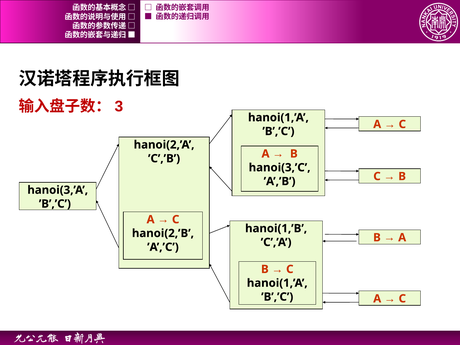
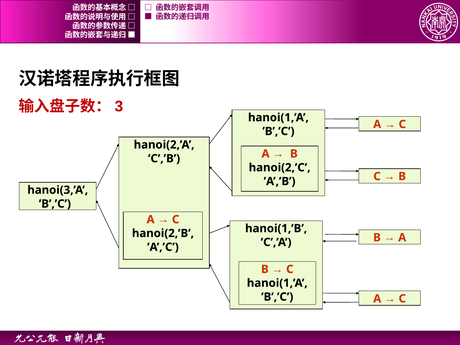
hanoi(3,’C: hanoi(3,’C -> hanoi(2,’C
